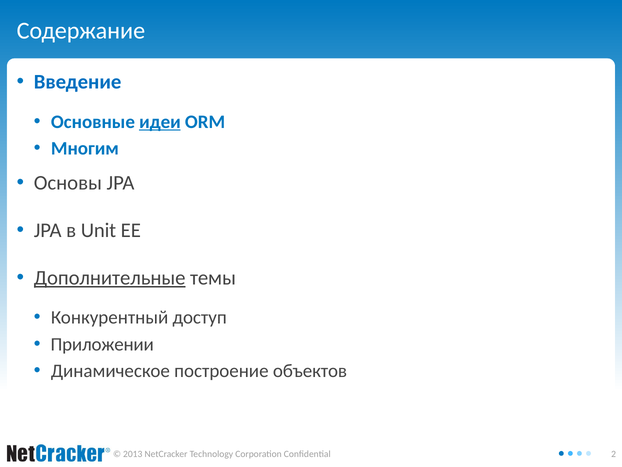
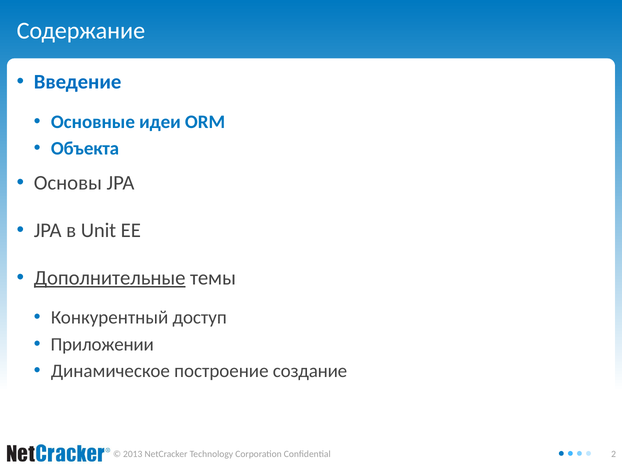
идеи underline: present -> none
Многим: Многим -> Объекта
объектов: объектов -> создание
